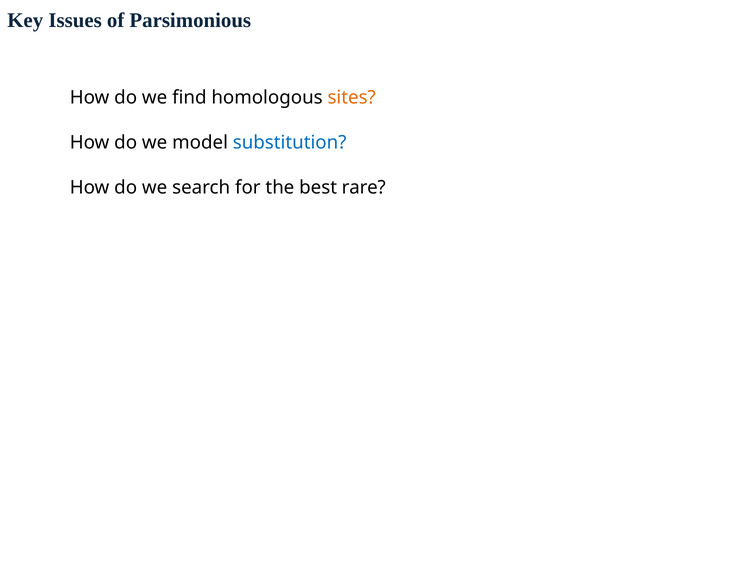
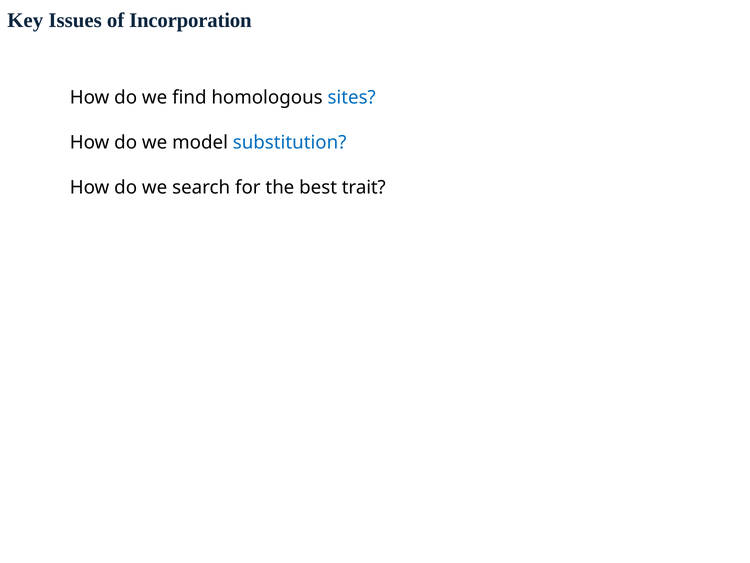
Parsimonious: Parsimonious -> Incorporation
sites colour: orange -> blue
rare: rare -> trait
